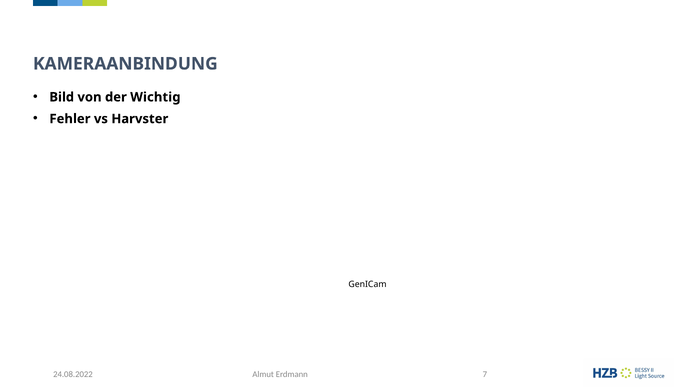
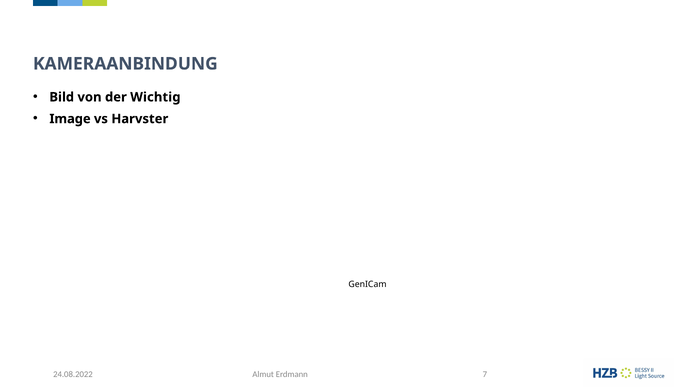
Fehler: Fehler -> Image
